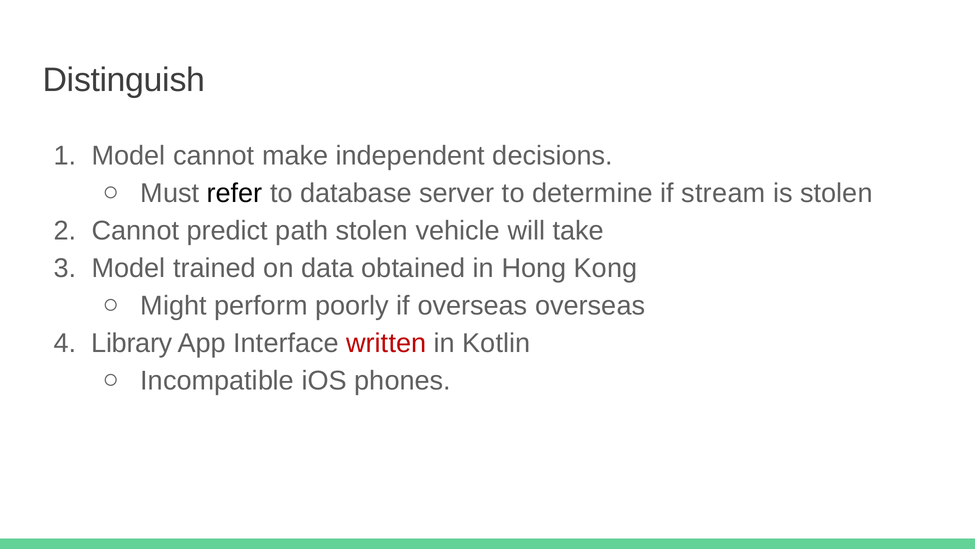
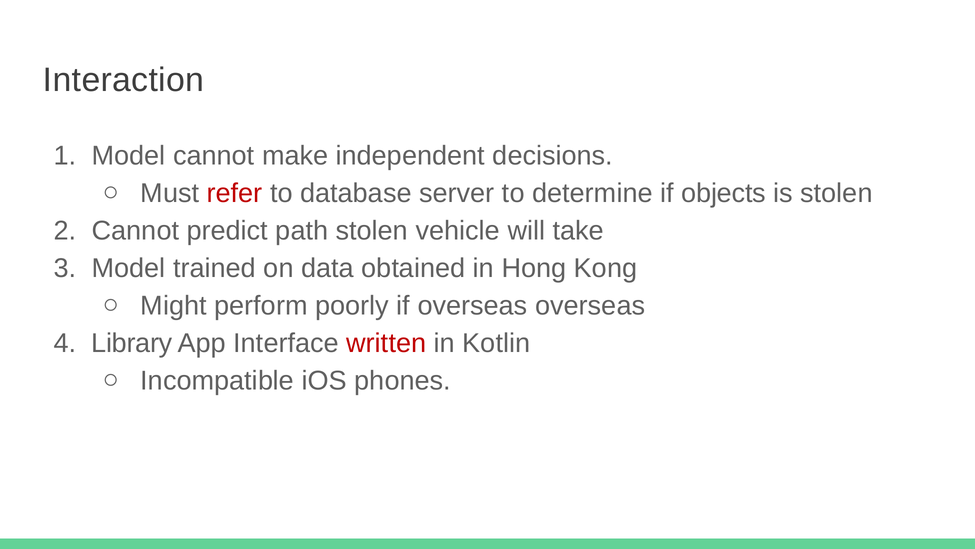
Distinguish: Distinguish -> Interaction
refer colour: black -> red
stream: stream -> objects
